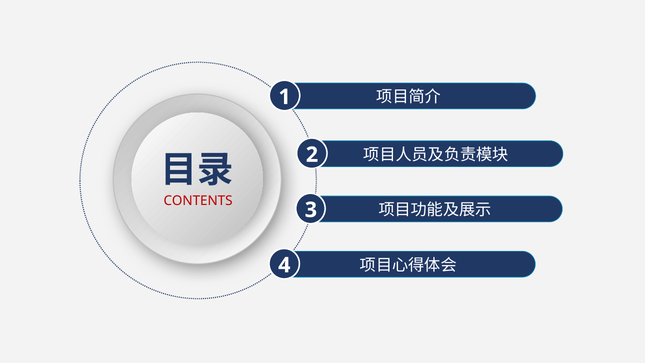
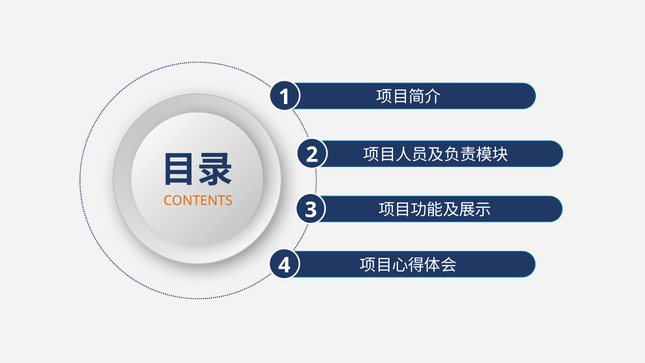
CONTENTS colour: red -> orange
